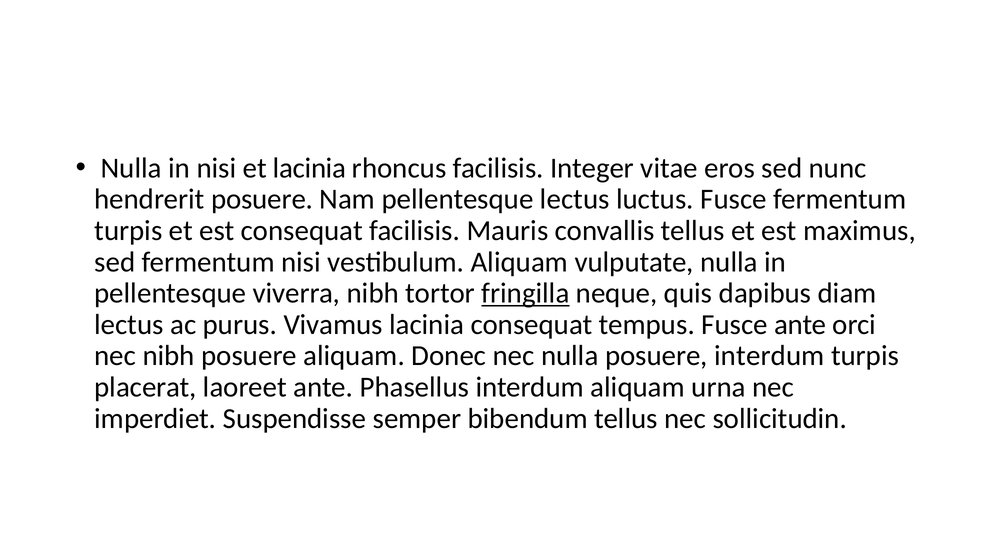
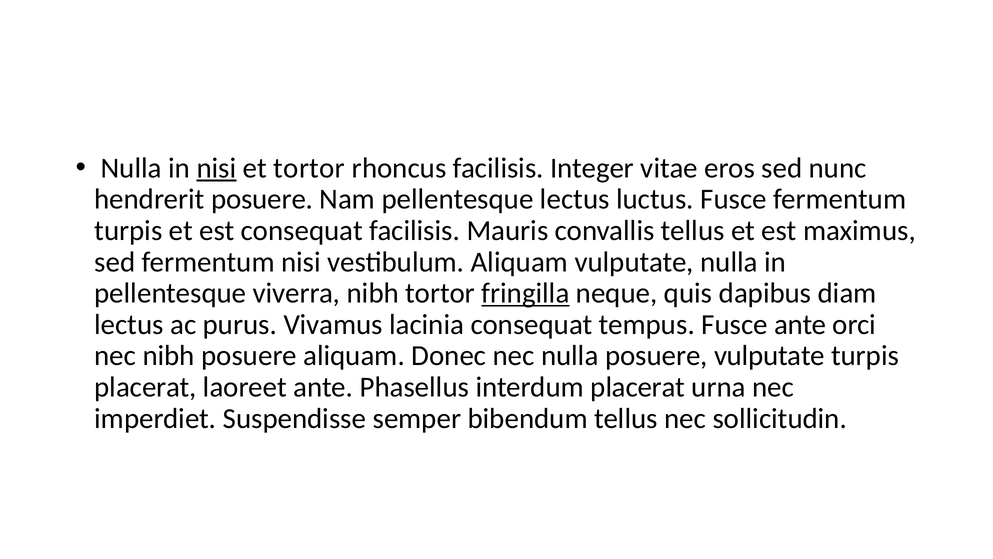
nisi at (216, 168) underline: none -> present
et lacinia: lacinia -> tortor
posuere interdum: interdum -> vulputate
interdum aliquam: aliquam -> placerat
